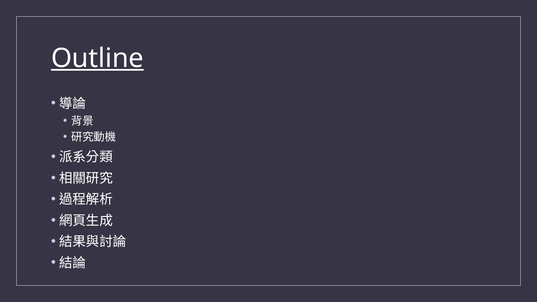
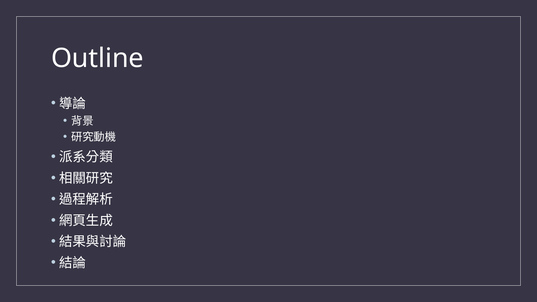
Outline underline: present -> none
